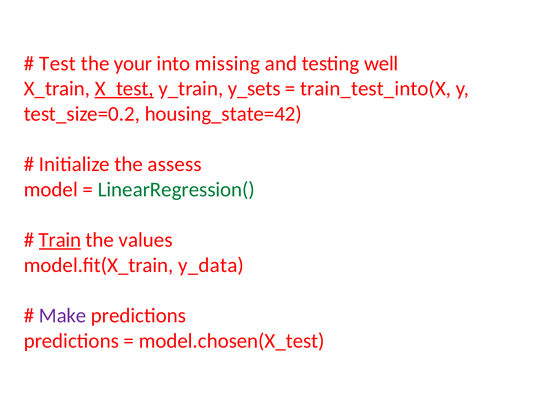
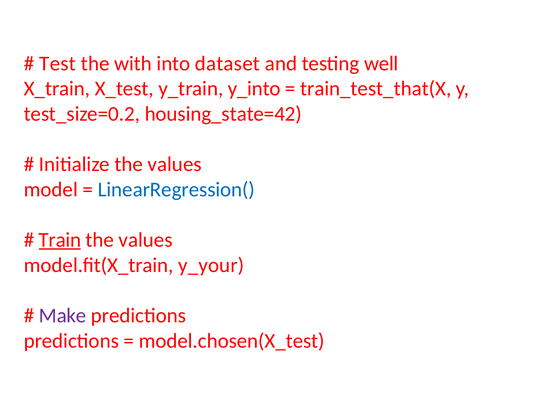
your: your -> with
missing: missing -> dataset
X_test underline: present -> none
y_sets: y_sets -> y_into
train_test_into(X: train_test_into(X -> train_test_that(X
Initialize the assess: assess -> values
LinearRegression( colour: green -> blue
y_data: y_data -> y_your
